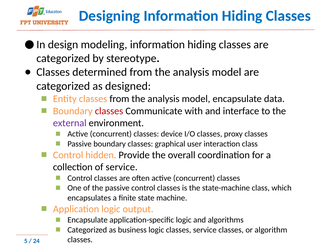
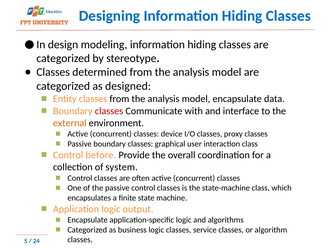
external colour: purple -> orange
hidden: hidden -> before
of service: service -> system
